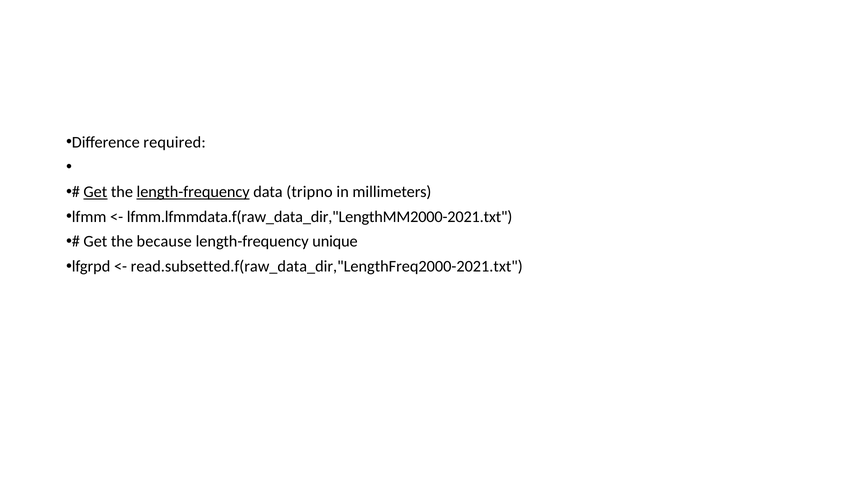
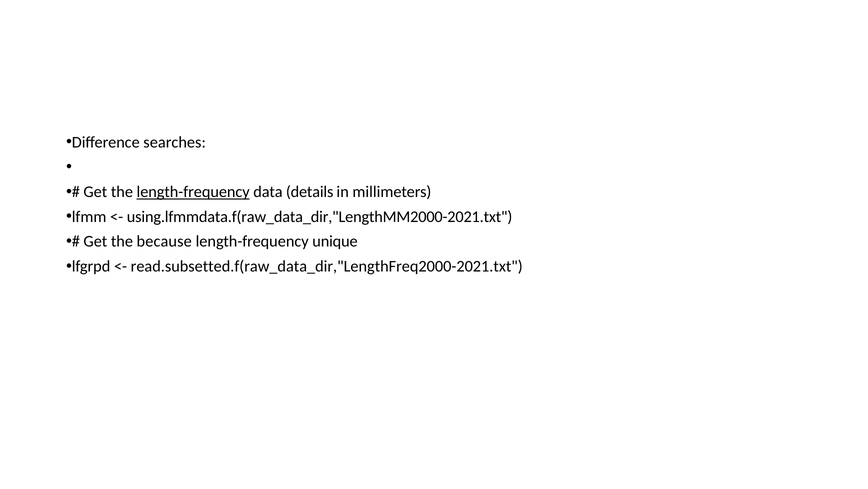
required: required -> searches
Get at (95, 192) underline: present -> none
tripno: tripno -> details
lfmm.lfmmdata.f(raw_data_dir,"LengthMM2000-2021.txt: lfmm.lfmmdata.f(raw_data_dir,"LengthMM2000-2021.txt -> using.lfmmdata.f(raw_data_dir,"LengthMM2000-2021.txt
